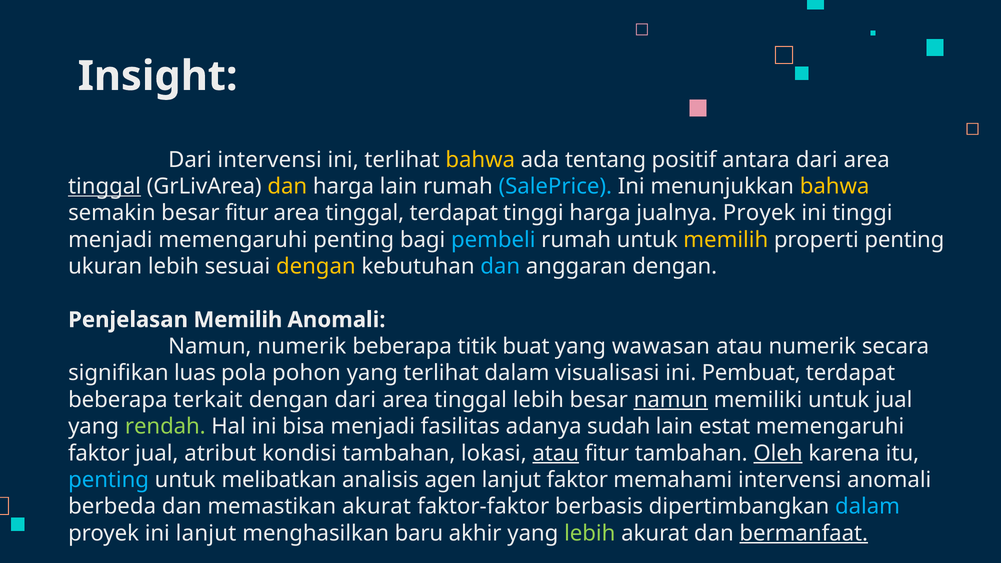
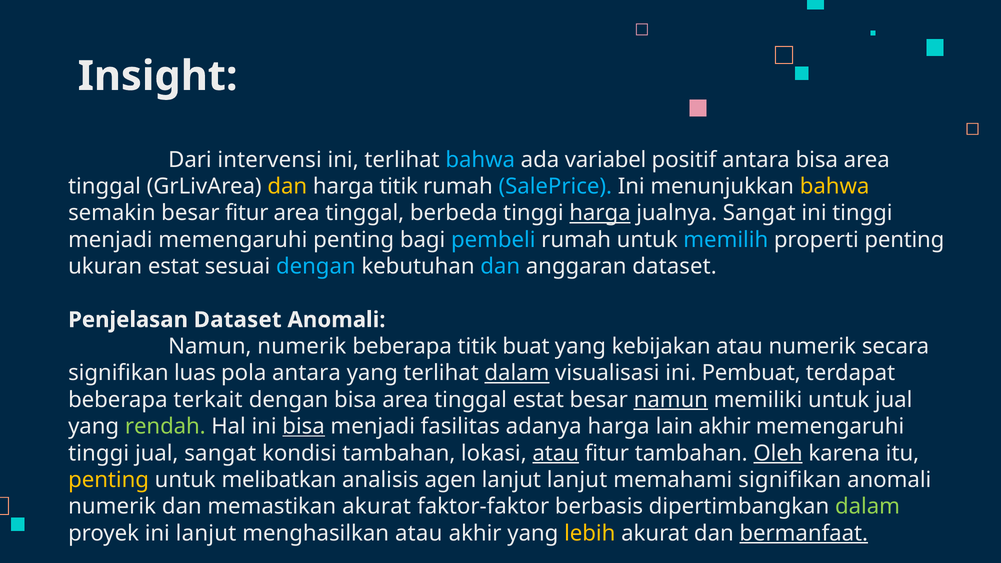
bahwa at (480, 160) colour: yellow -> light blue
tentang: tentang -> variabel
antara dari: dari -> bisa
tinggal at (105, 186) underline: present -> none
harga lain: lain -> titik
tinggal terdapat: terdapat -> berbeda
harga at (600, 213) underline: none -> present
jualnya Proyek: Proyek -> Sangat
memilih at (726, 240) colour: yellow -> light blue
ukuran lebih: lebih -> estat
dengan at (316, 266) colour: yellow -> light blue
anggaran dengan: dengan -> dataset
Penjelasan Memilih: Memilih -> Dataset
wawasan: wawasan -> kebijakan
pola pohon: pohon -> antara
dalam at (517, 373) underline: none -> present
dengan dari: dari -> bisa
tinggal lebih: lebih -> estat
bisa at (304, 427) underline: none -> present
adanya sudah: sudah -> harga
lain estat: estat -> akhir
faktor at (99, 453): faktor -> tinggi
jual atribut: atribut -> sangat
penting at (109, 480) colour: light blue -> yellow
lanjut faktor: faktor -> lanjut
memahami intervensi: intervensi -> signifikan
berbeda at (112, 507): berbeda -> numerik
dalam at (868, 507) colour: light blue -> light green
menghasilkan baru: baru -> atau
lebih at (590, 533) colour: light green -> yellow
